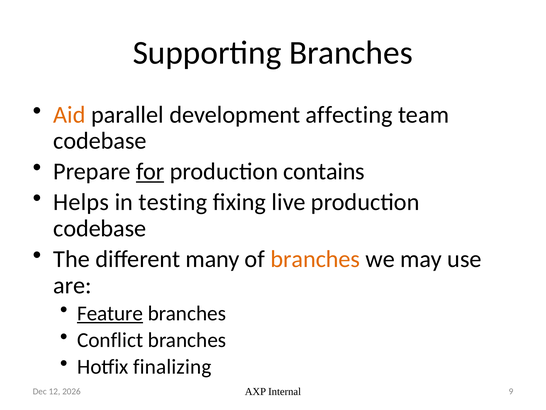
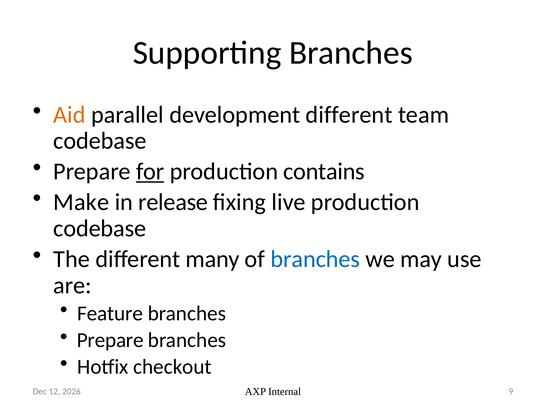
development affecting: affecting -> different
Helps: Helps -> Make
testing: testing -> release
branches at (315, 259) colour: orange -> blue
Feature underline: present -> none
Conflict at (110, 340): Conflict -> Prepare
finalizing: finalizing -> checkout
